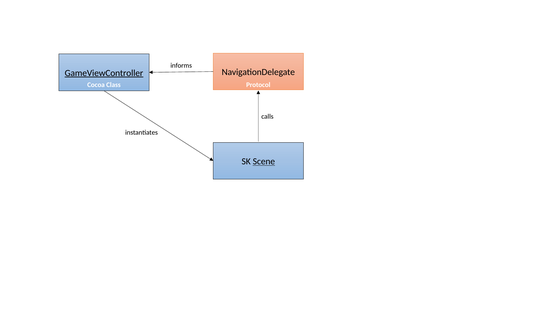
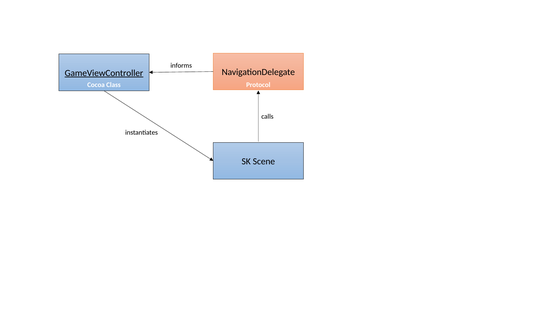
Scene underline: present -> none
